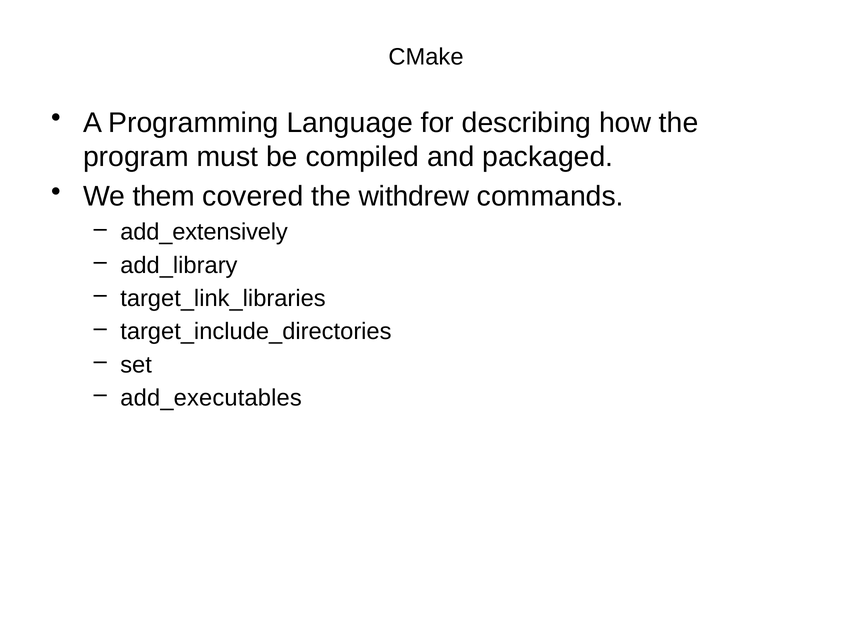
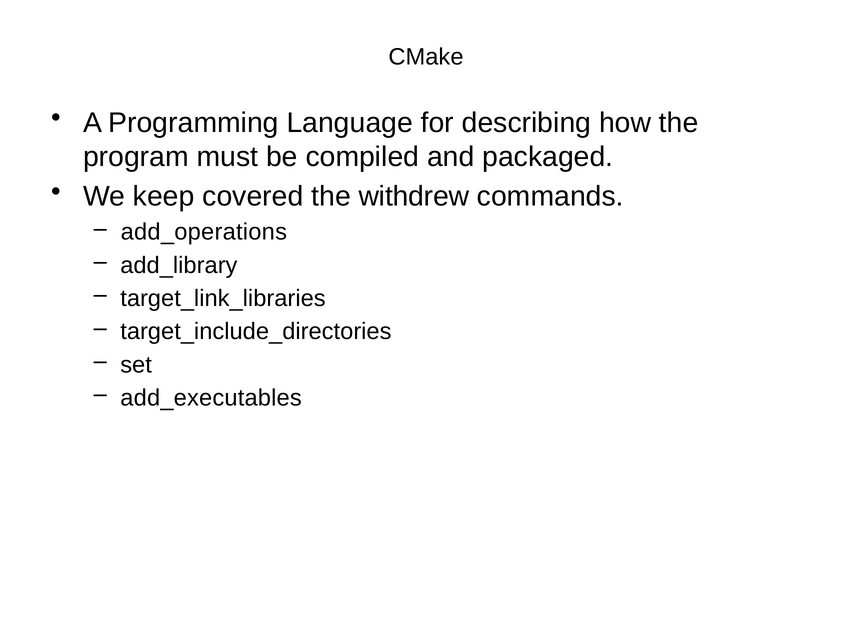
them: them -> keep
add_extensively: add_extensively -> add_operations
